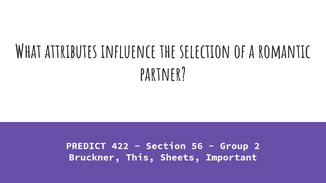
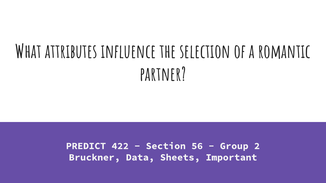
This: This -> Data
